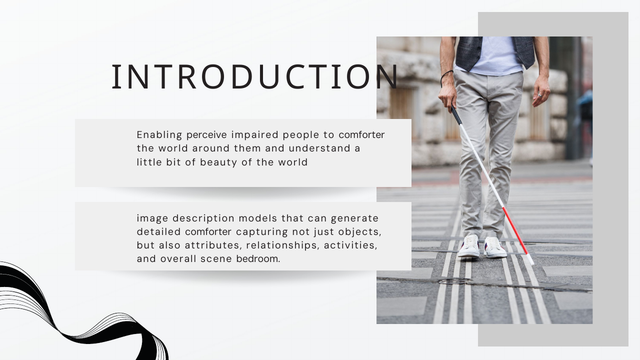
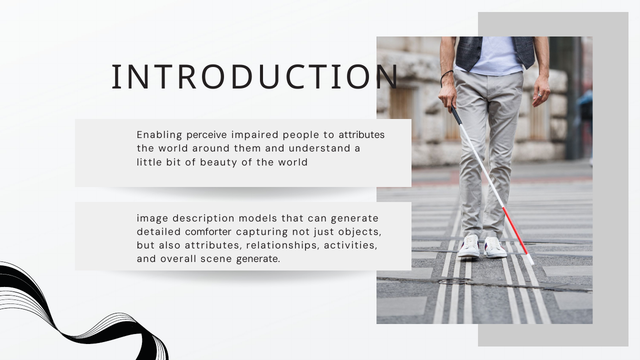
to comforter: comforter -> attributes
scene bedroom: bedroom -> generate
